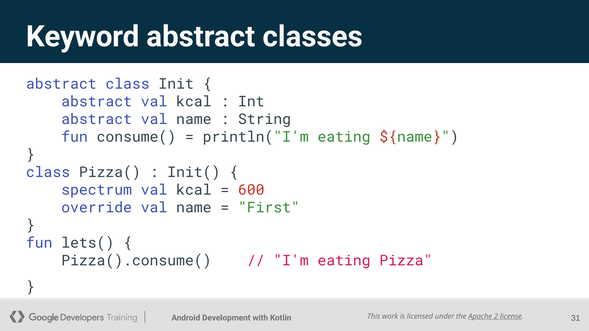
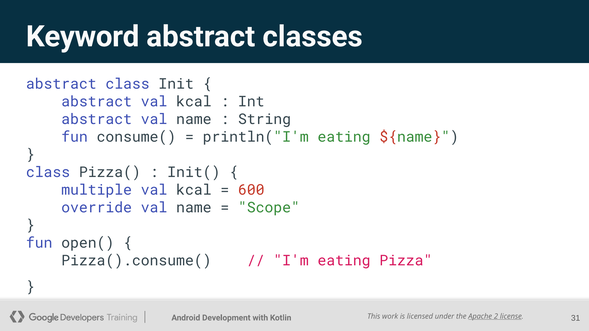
spectrum: spectrum -> multiple
First: First -> Scope
lets(: lets( -> open(
